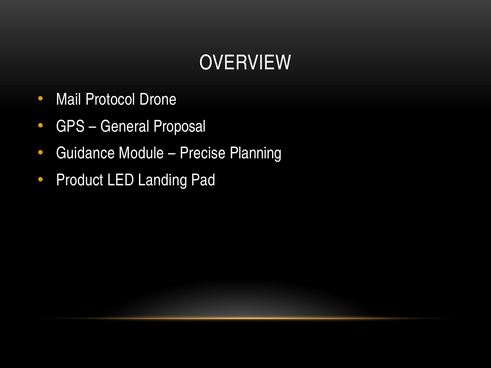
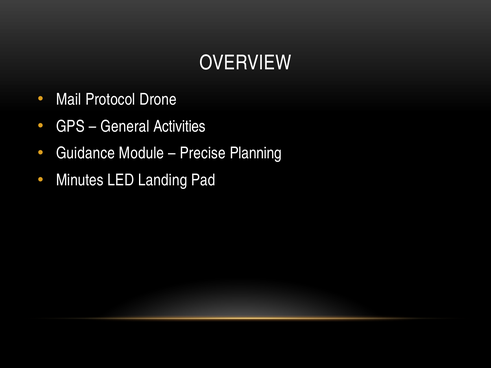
Proposal: Proposal -> Activities
Product: Product -> Minutes
